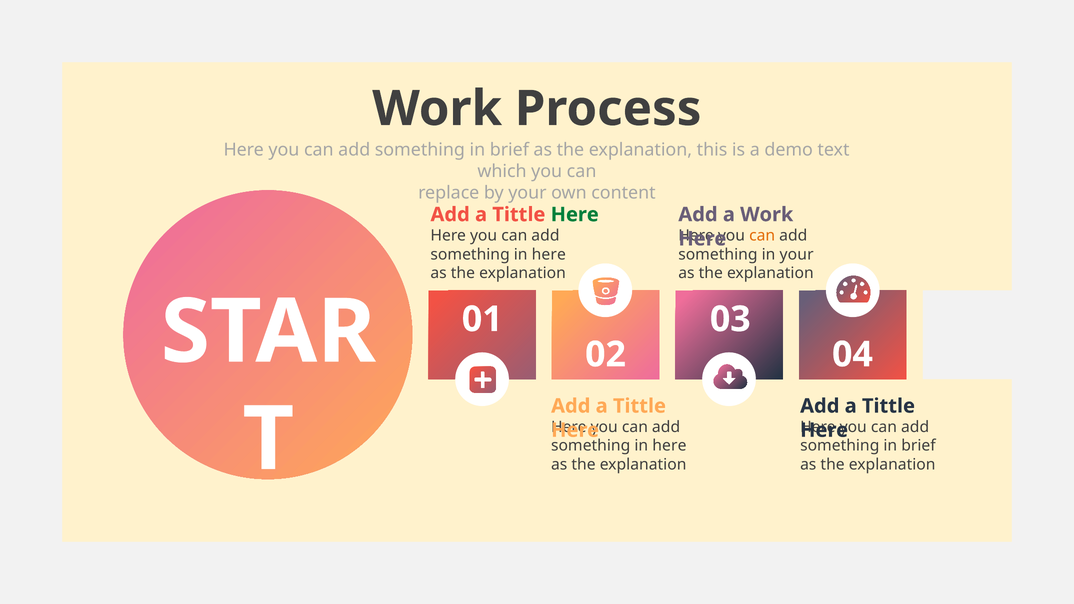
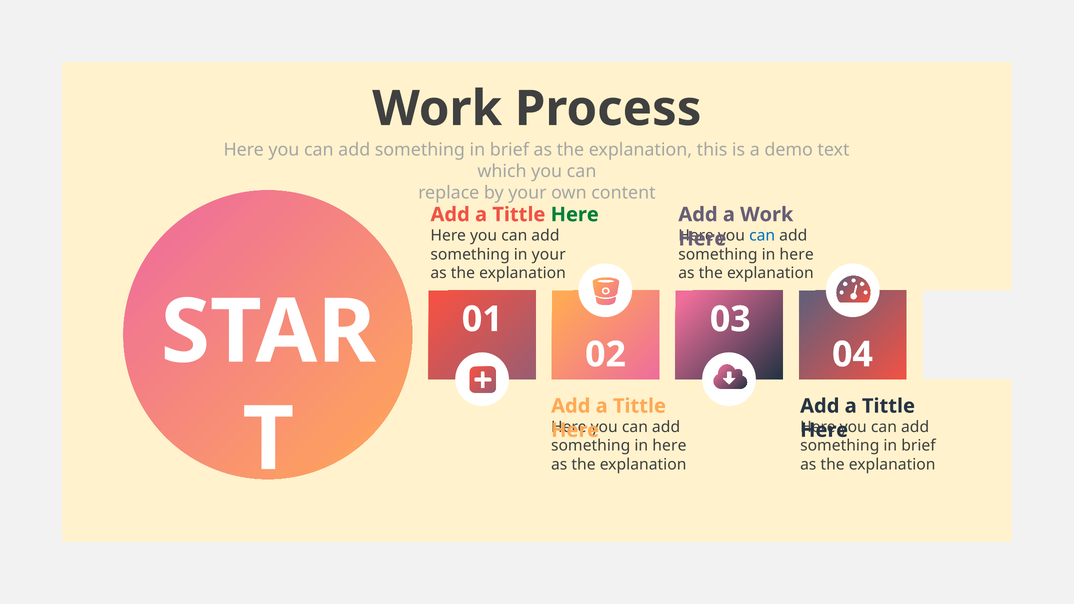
can at (762, 236) colour: orange -> blue
here at (549, 254): here -> your
your at (797, 254): your -> here
